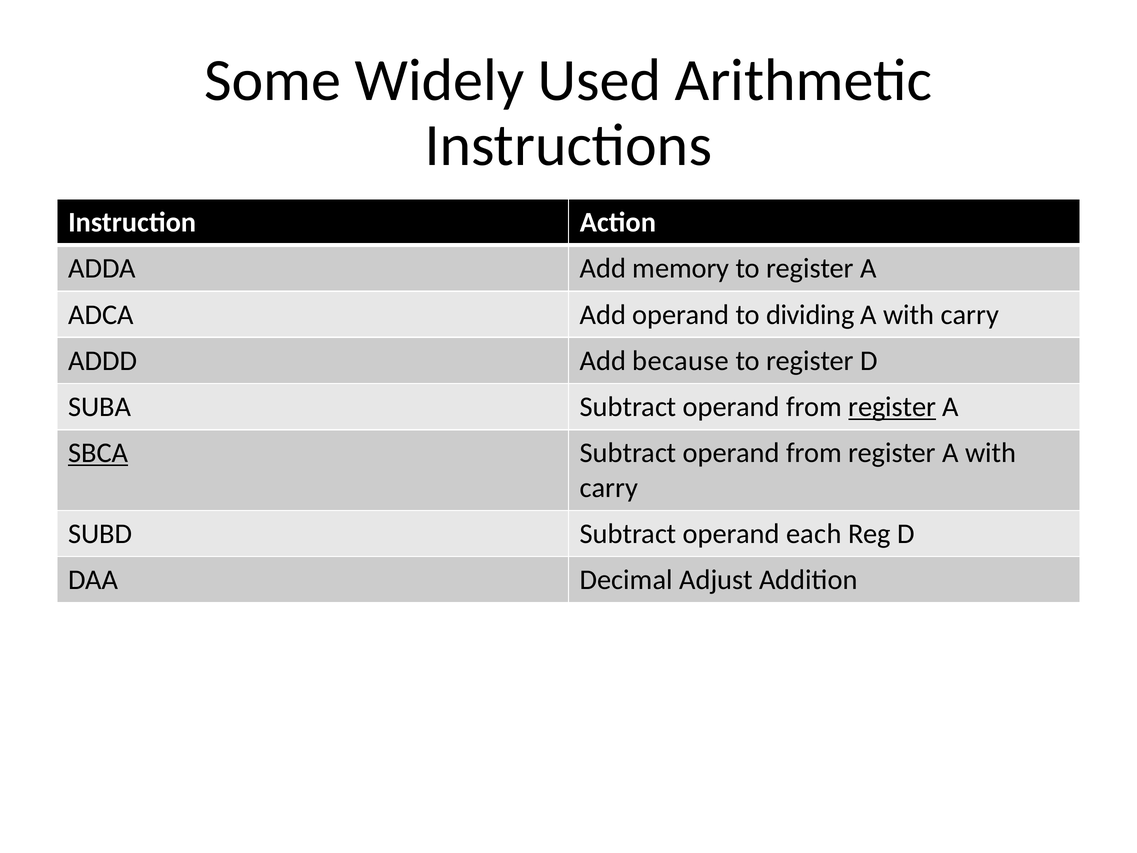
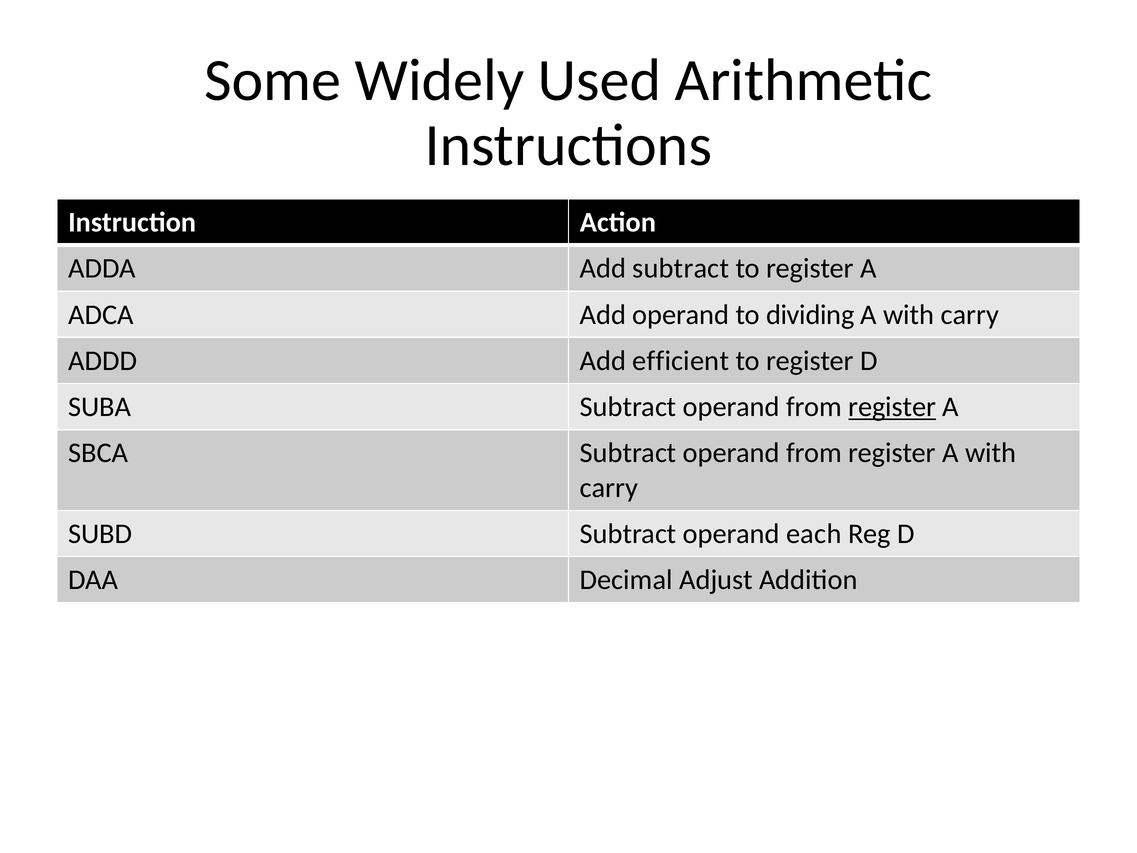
Add memory: memory -> subtract
because: because -> efficient
SBCA underline: present -> none
